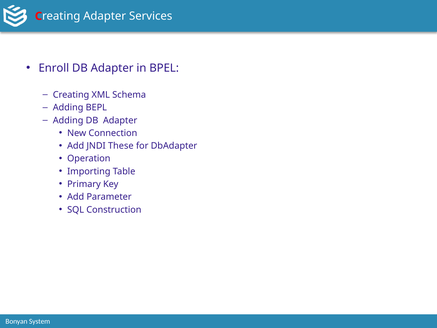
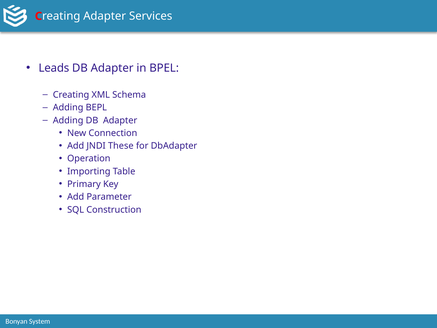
Enroll: Enroll -> Leads
